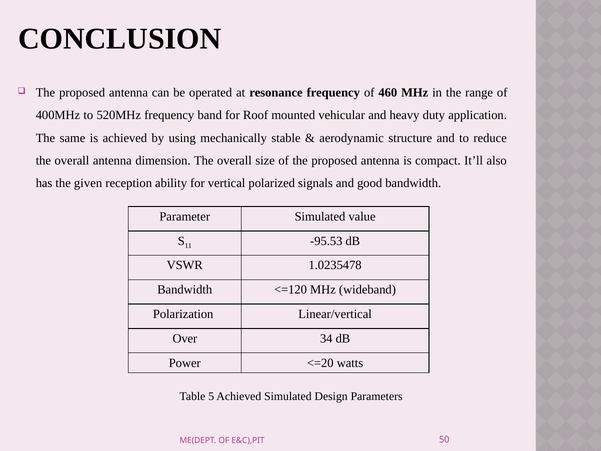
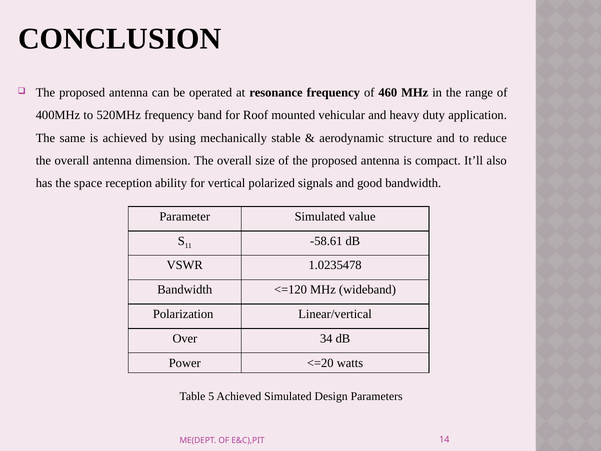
given: given -> space
-95.53: -95.53 -> -58.61
50: 50 -> 14
